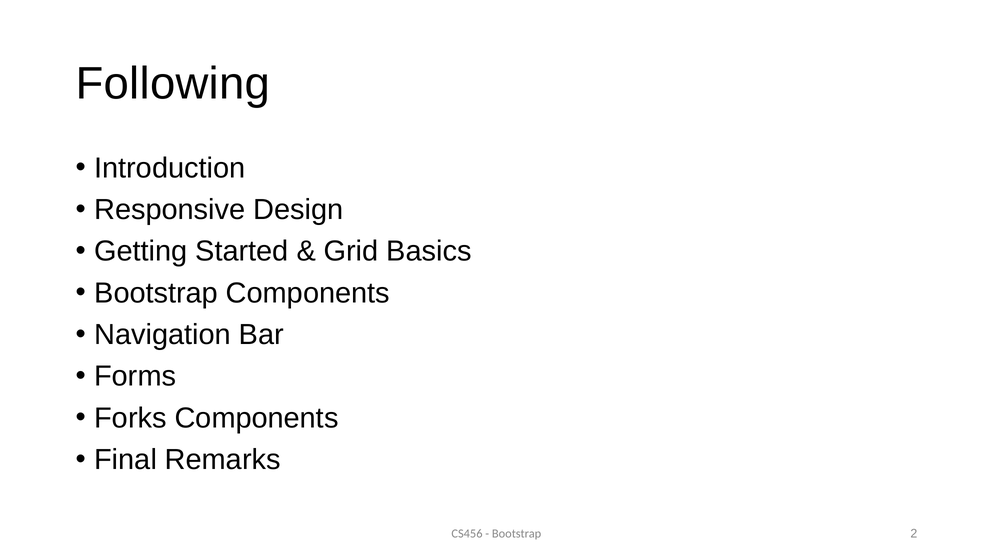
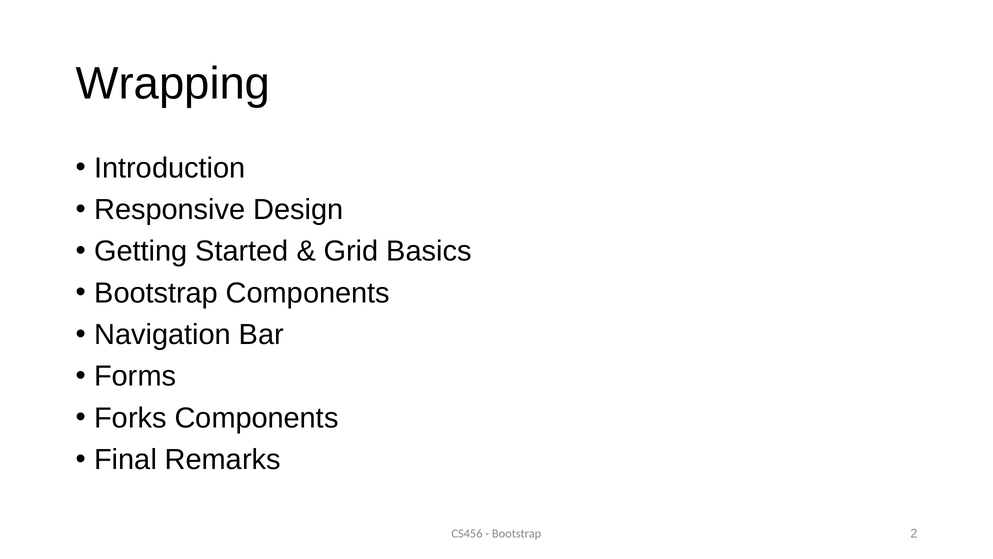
Following: Following -> Wrapping
